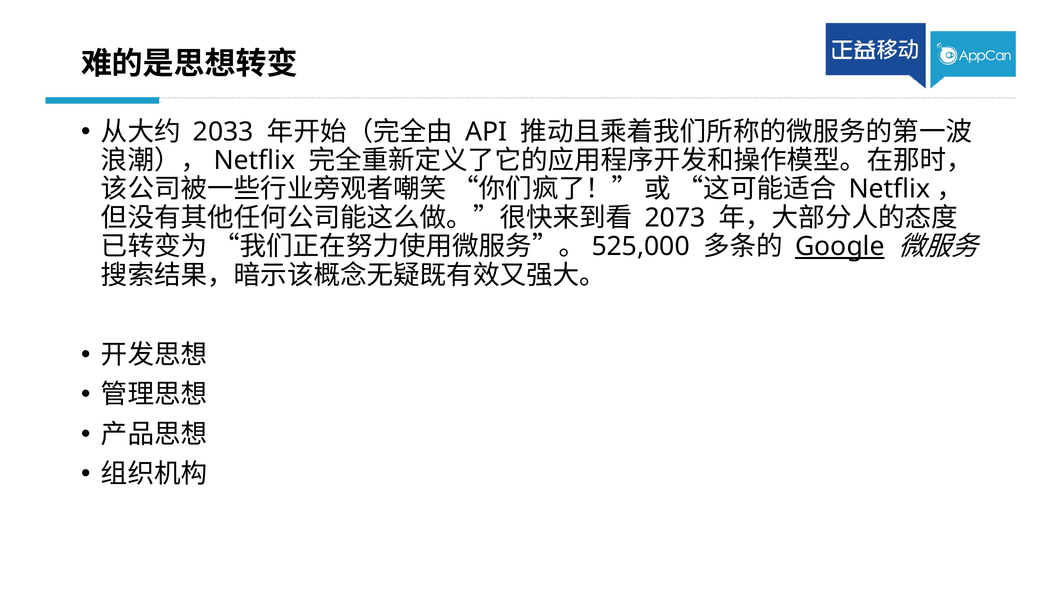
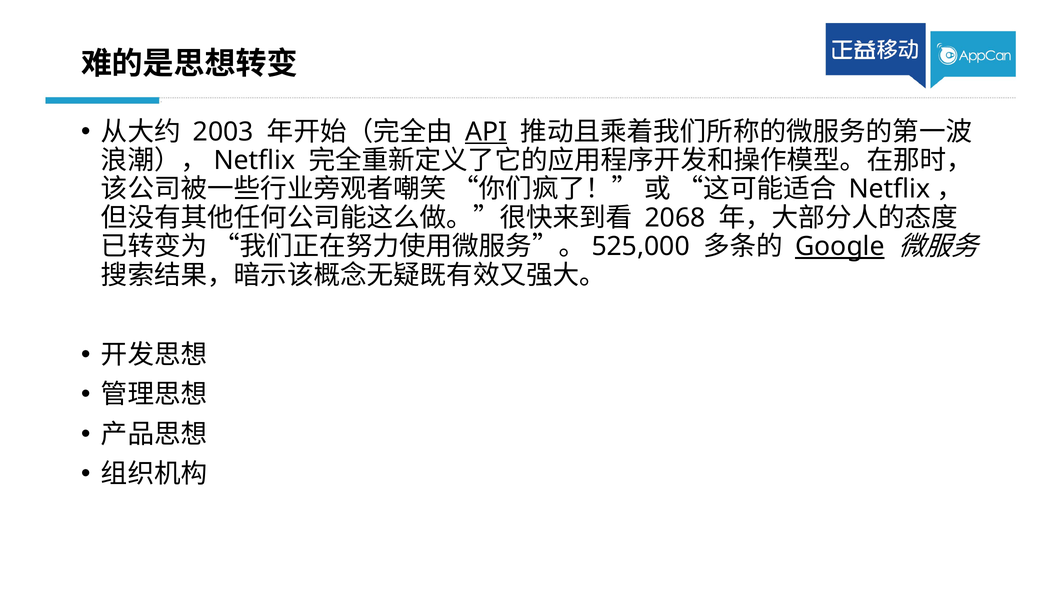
2033: 2033 -> 2003
API underline: none -> present
2073: 2073 -> 2068
